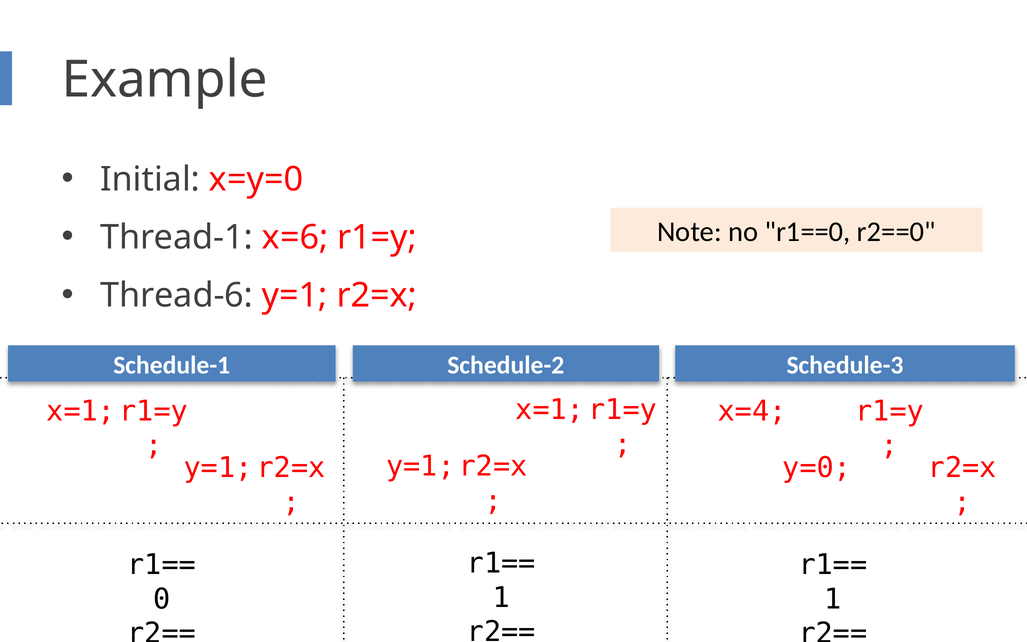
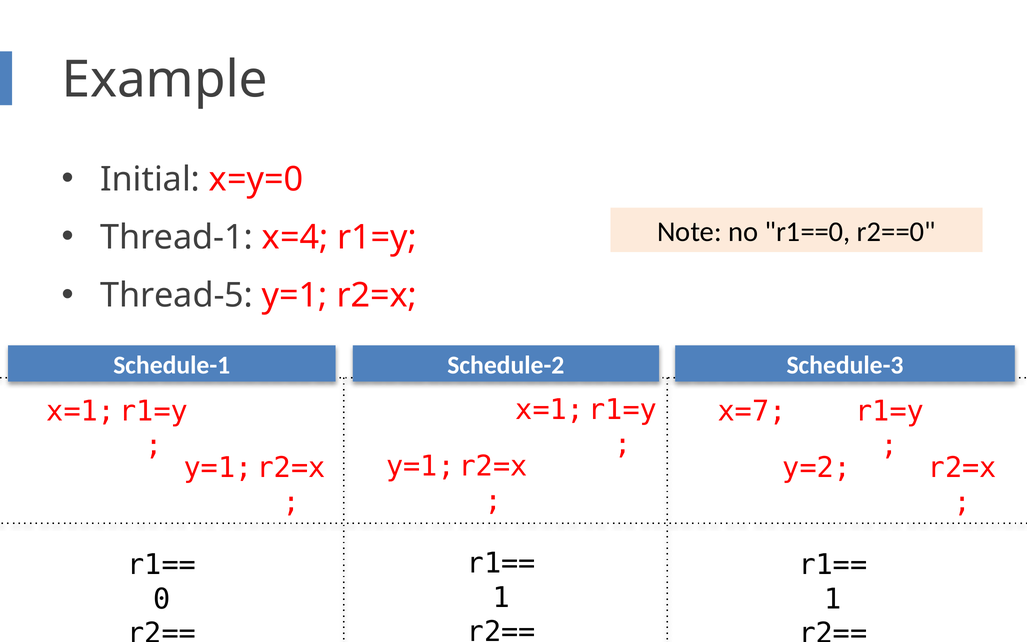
x=6: x=6 -> x=4
Thread-6: Thread-6 -> Thread-5
x=4: x=4 -> x=7
y=0: y=0 -> y=2
